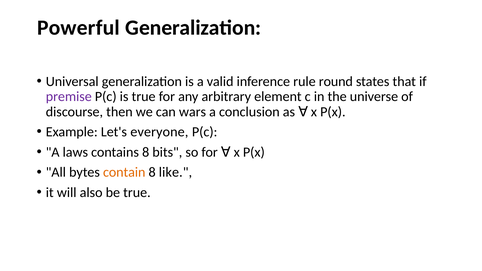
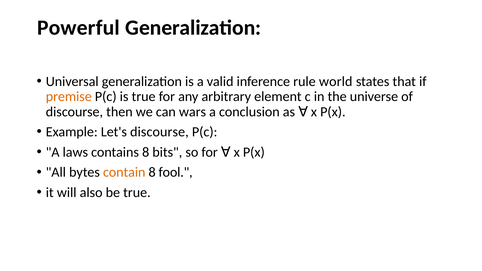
round: round -> world
premise colour: purple -> orange
Let's everyone: everyone -> discourse
like: like -> fool
